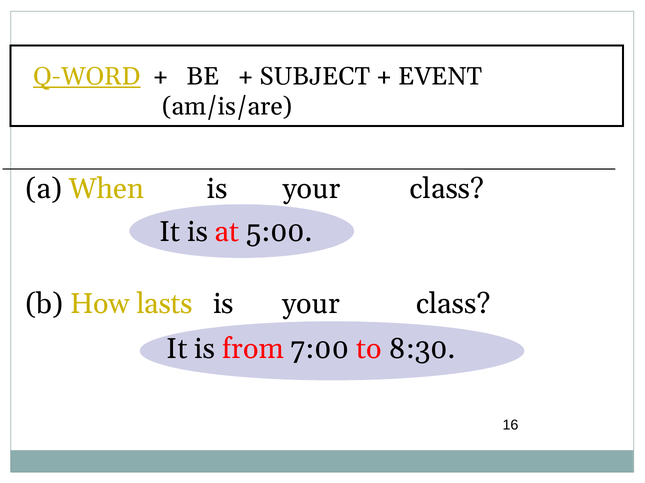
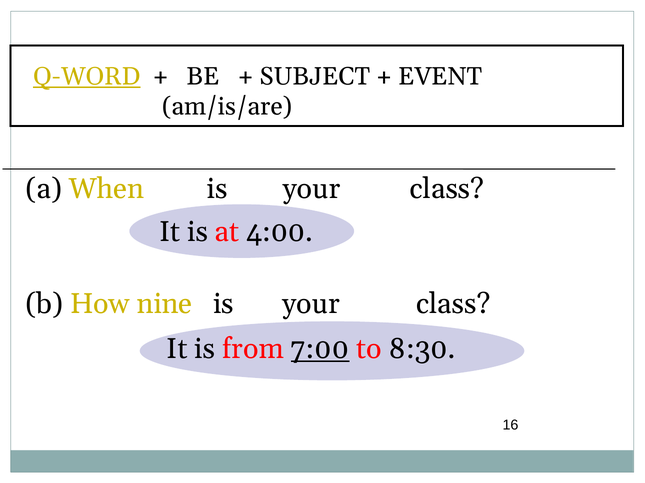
5:00: 5:00 -> 4:00
lasts: lasts -> nine
7:00 underline: none -> present
